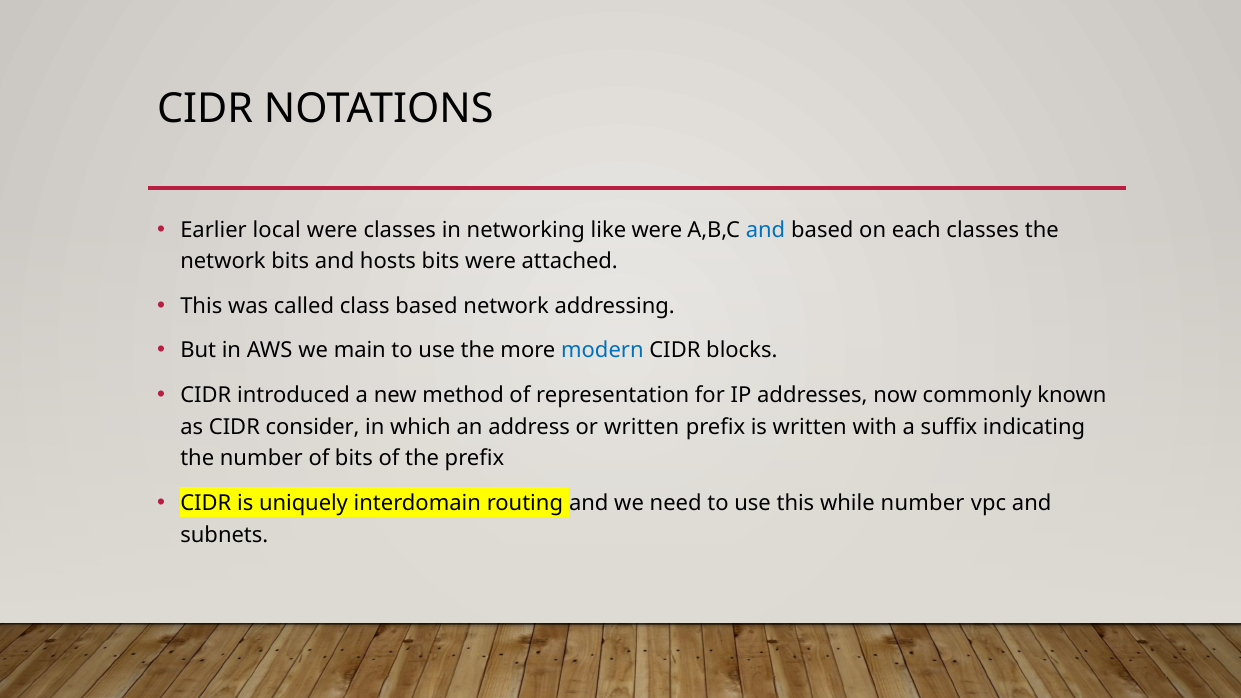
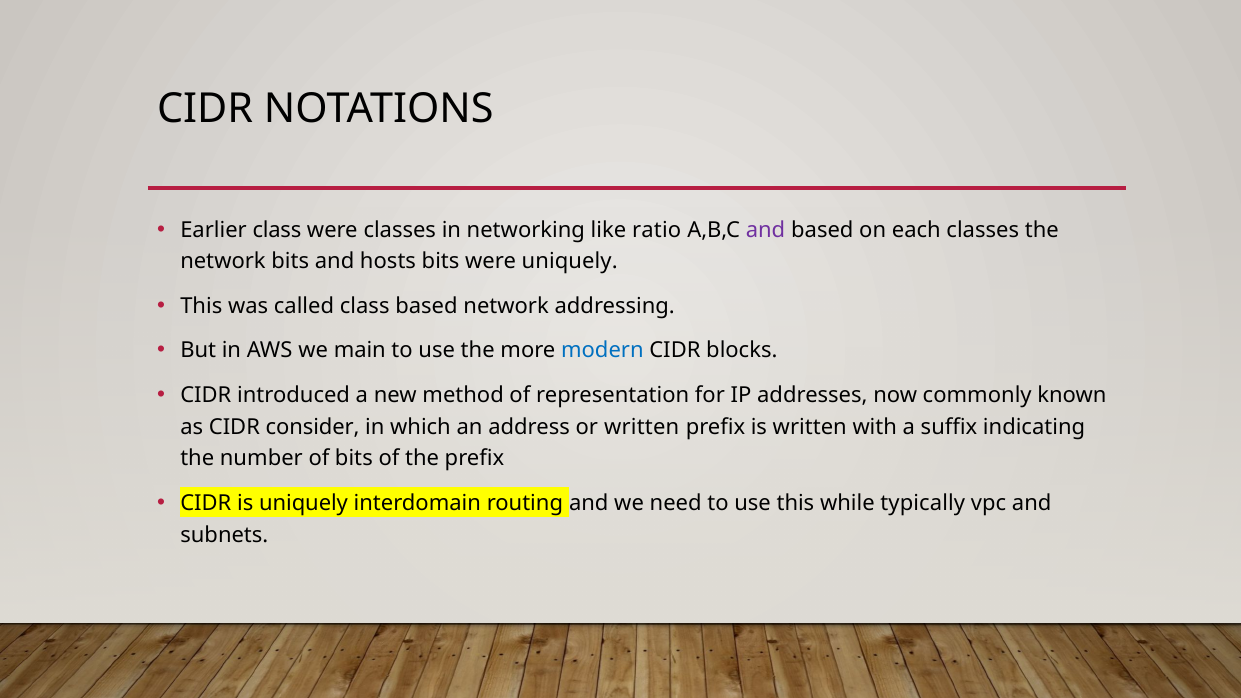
Earlier local: local -> class
like were: were -> ratio
and at (766, 230) colour: blue -> purple
were attached: attached -> uniquely
while number: number -> typically
